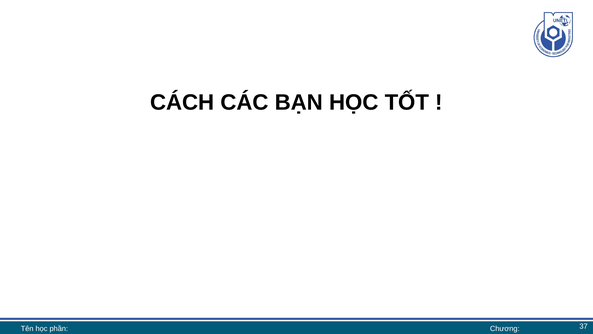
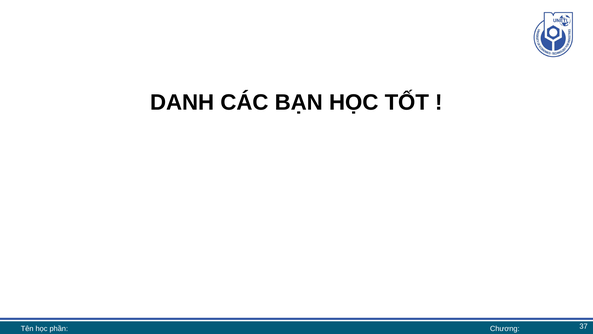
CÁCH: CÁCH -> DANH
